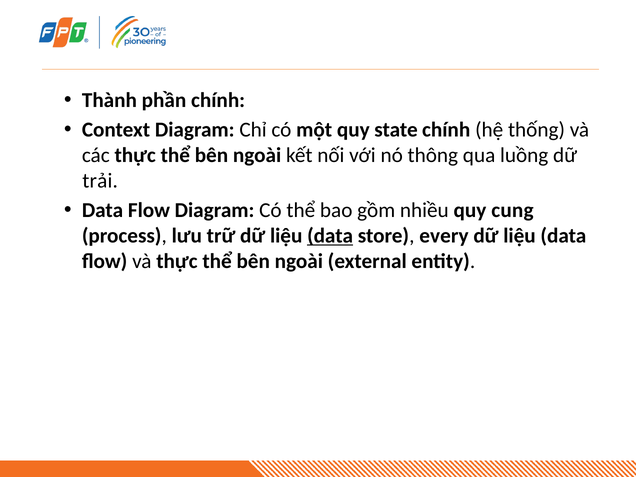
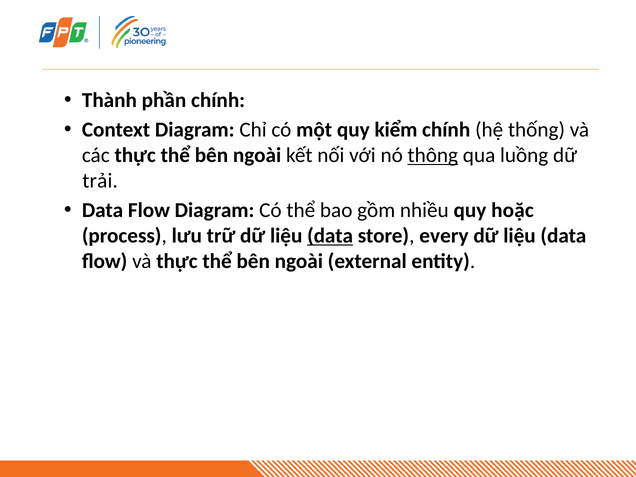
state: state -> kiểm
thông underline: none -> present
cung: cung -> hoặc
